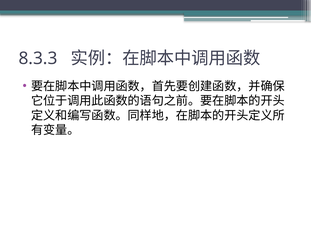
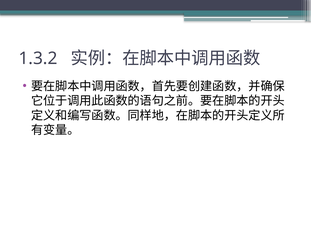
8.3.3: 8.3.3 -> 1.3.2
